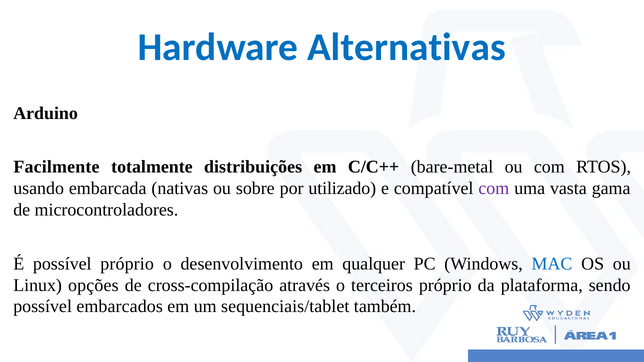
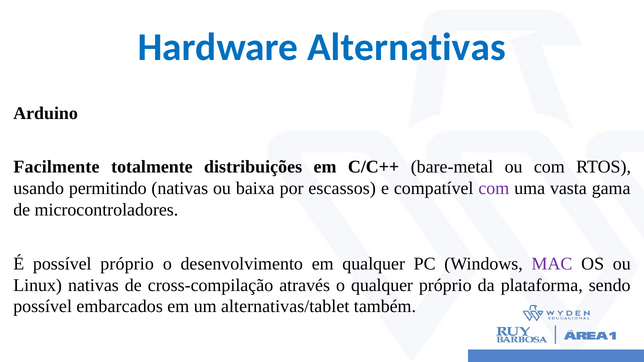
embarcada: embarcada -> permitindo
sobre: sobre -> baixa
utilizado: utilizado -> escassos
MAC colour: blue -> purple
Linux opções: opções -> nativas
o terceiros: terceiros -> qualquer
sequenciais/tablet: sequenciais/tablet -> alternativas/tablet
